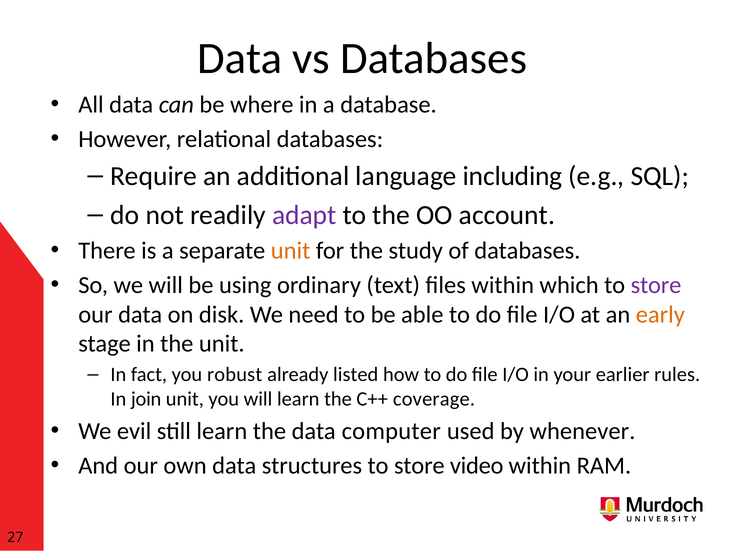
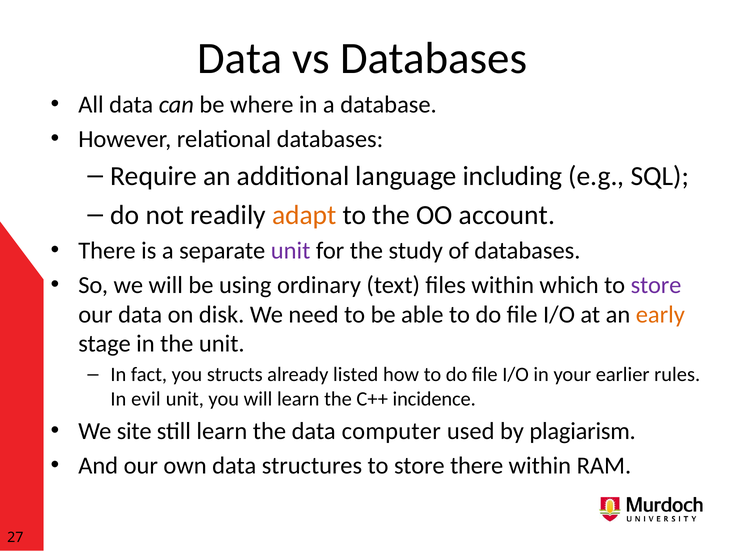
adapt colour: purple -> orange
unit at (291, 251) colour: orange -> purple
robust: robust -> structs
join: join -> evil
coverage: coverage -> incidence
evil: evil -> site
whenever: whenever -> plagiarism
store video: video -> there
